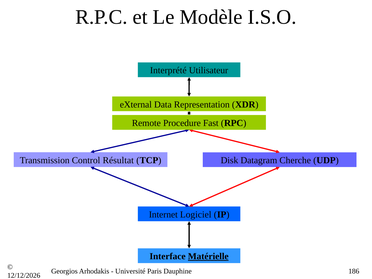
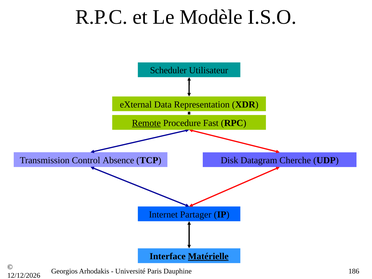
Interprété: Interprété -> Scheduler
Remote underline: none -> present
Résultat: Résultat -> Absence
Logiciel: Logiciel -> Partager
